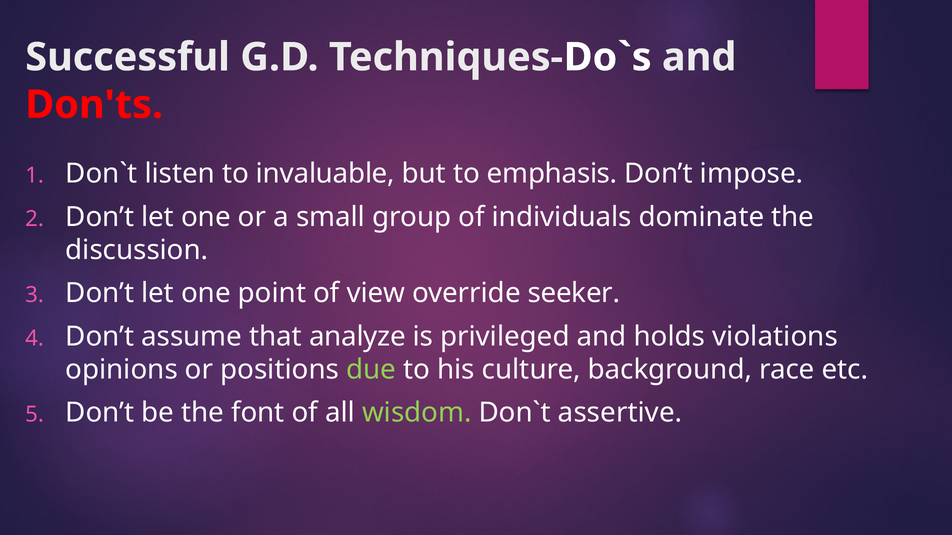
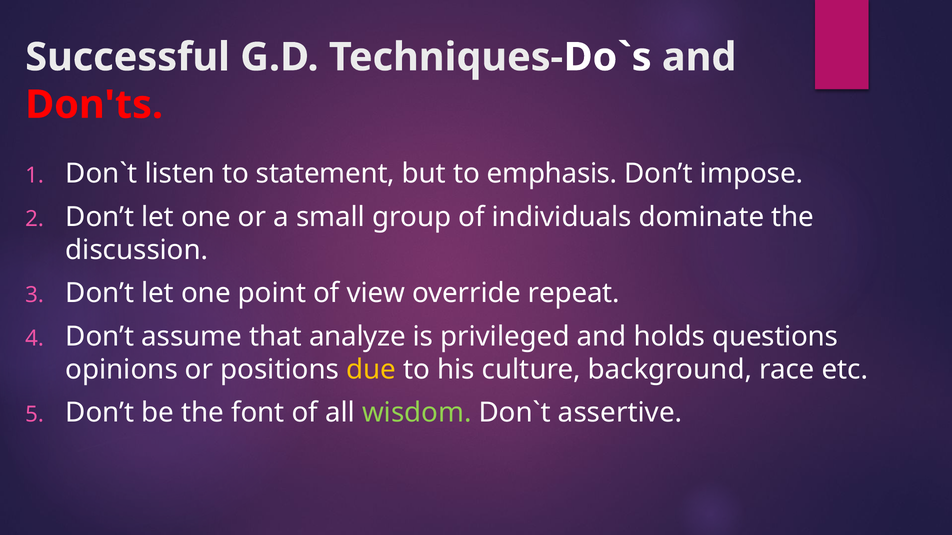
invaluable: invaluable -> statement
seeker: seeker -> repeat
violations: violations -> questions
due colour: light green -> yellow
